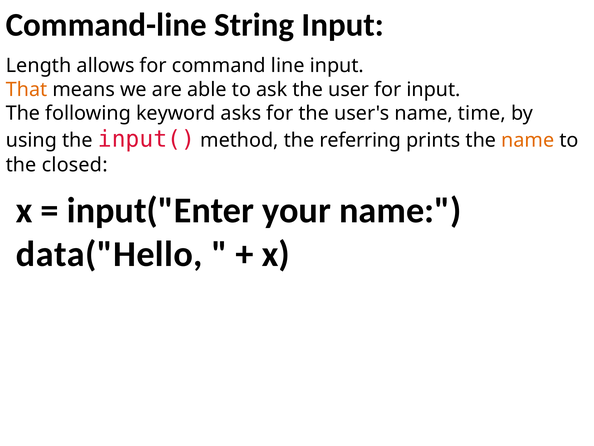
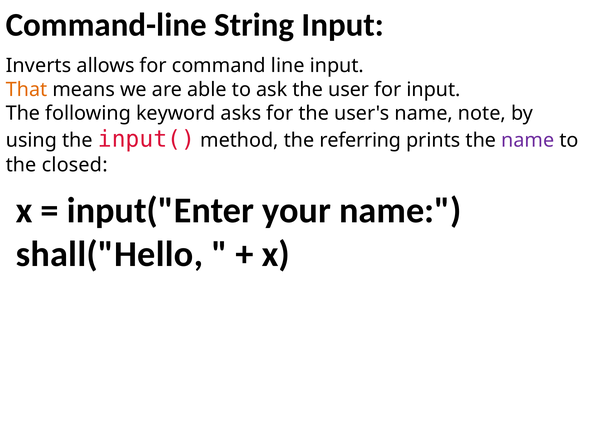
Length: Length -> Inverts
time: time -> note
name at (528, 140) colour: orange -> purple
data("Hello: data("Hello -> shall("Hello
